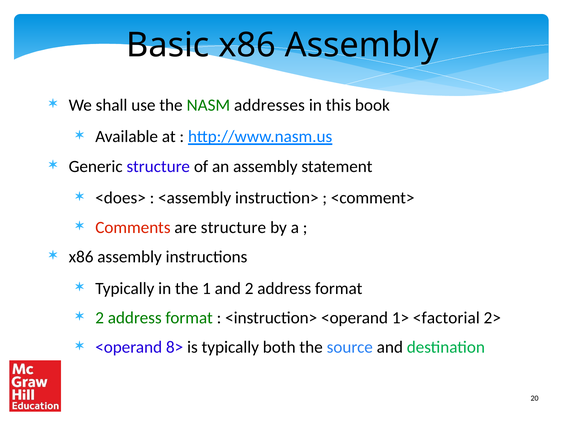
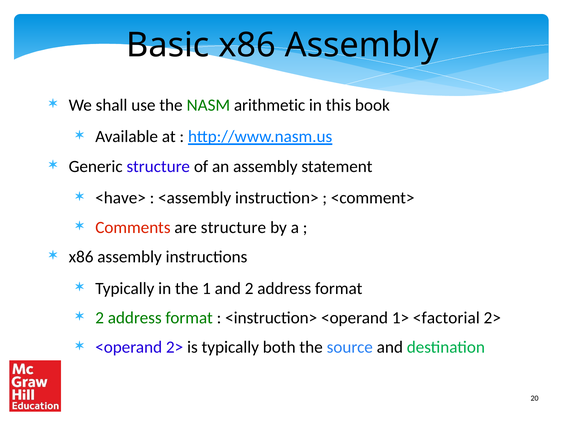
addresses: addresses -> arithmetic
<does>: <does> -> <have>
<operand 8>: 8> -> 2>
